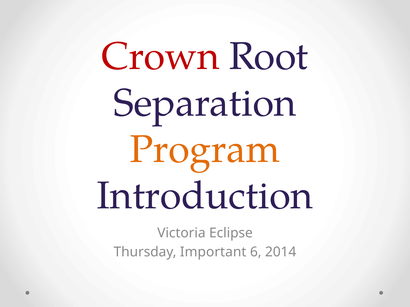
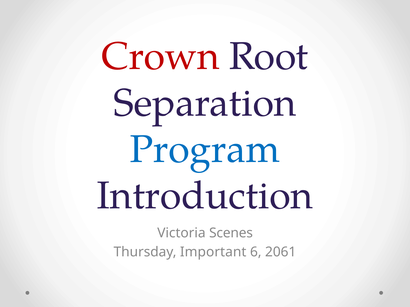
Program colour: orange -> blue
Eclipse: Eclipse -> Scenes
2014: 2014 -> 2061
